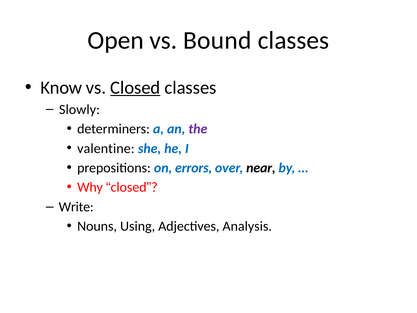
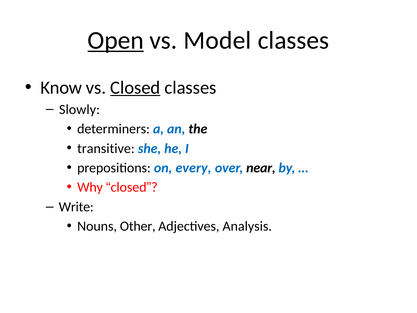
Open underline: none -> present
Bound: Bound -> Model
the colour: purple -> black
valentine: valentine -> transitive
errors: errors -> every
Using: Using -> Other
